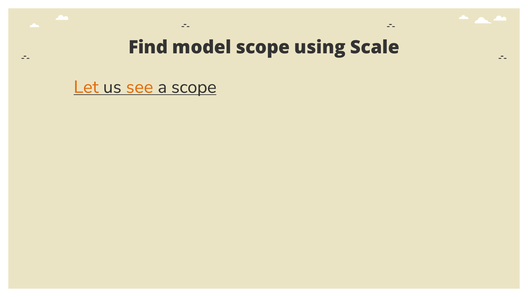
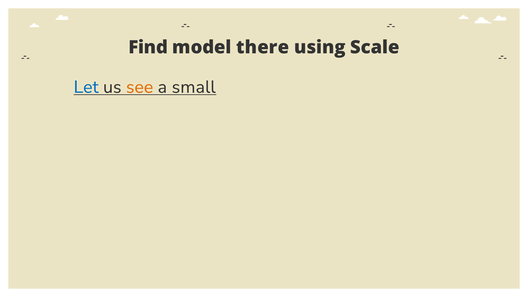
model scope: scope -> there
Let colour: orange -> blue
a scope: scope -> small
